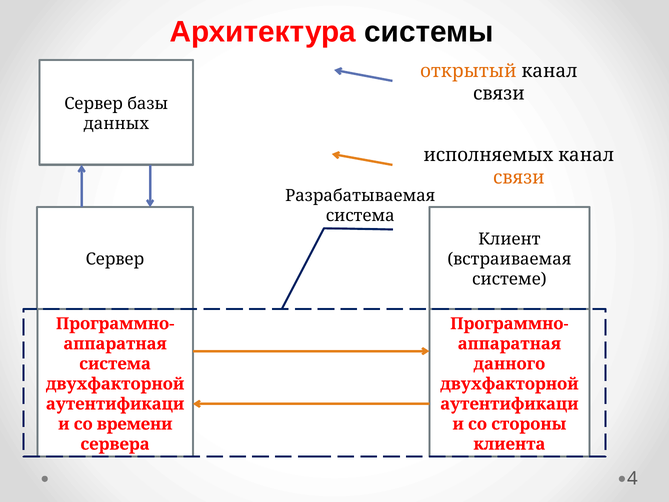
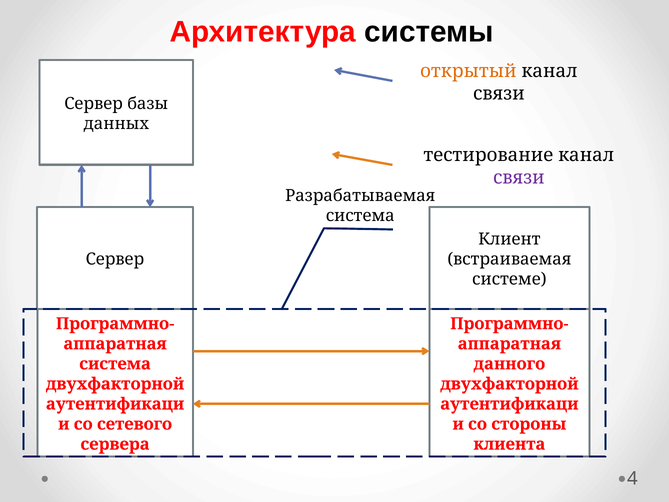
исполняемых: исполняемых -> тестирование
связи at (519, 177) colour: orange -> purple
времени: времени -> сетевого
